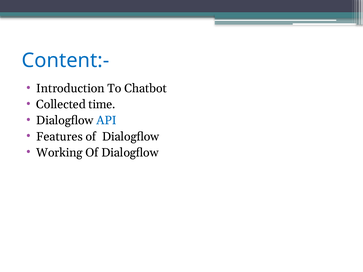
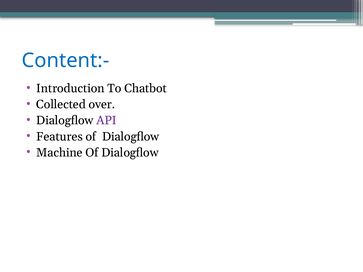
time: time -> over
API colour: blue -> purple
Working: Working -> Machine
